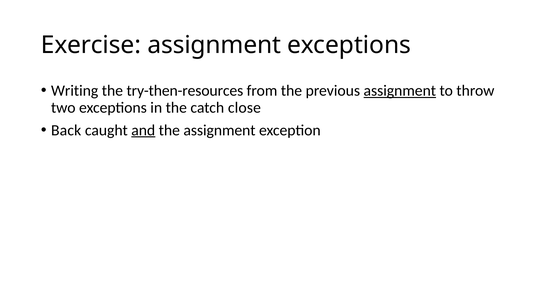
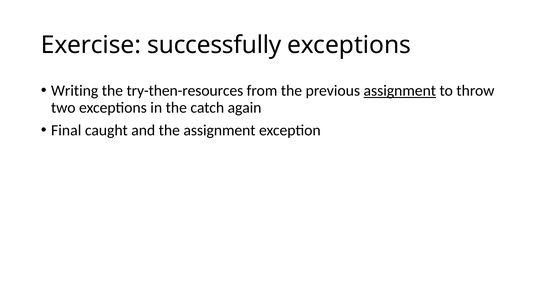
Exercise assignment: assignment -> successfully
close: close -> again
Back: Back -> Final
and underline: present -> none
